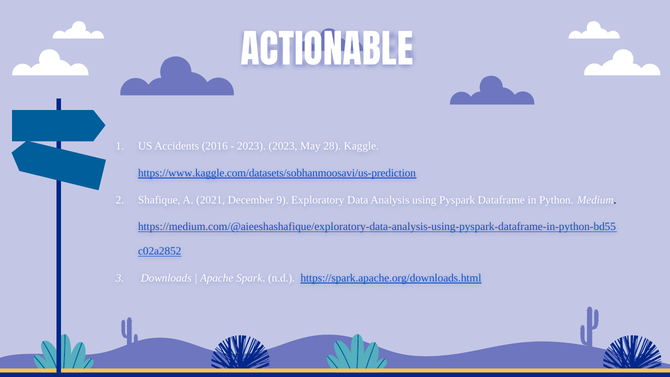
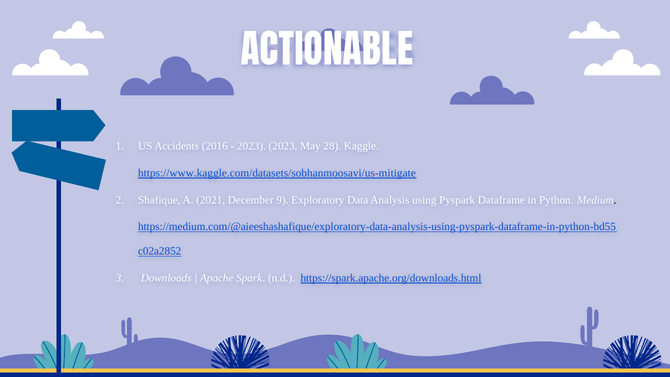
https://www.kaggle.com/datasets/sobhanmoosavi/us-prediction: https://www.kaggle.com/datasets/sobhanmoosavi/us-prediction -> https://www.kaggle.com/datasets/sobhanmoosavi/us-mitigate
